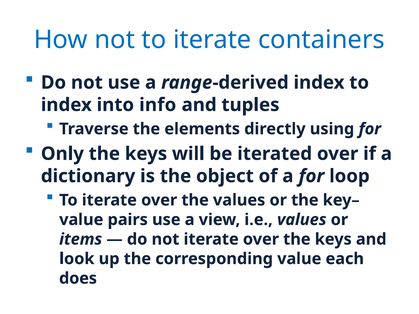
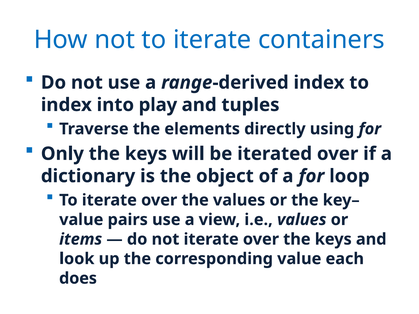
info: info -> play
